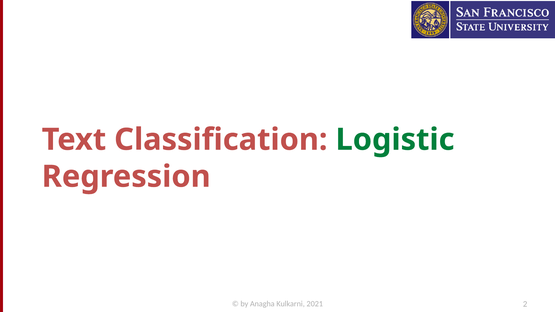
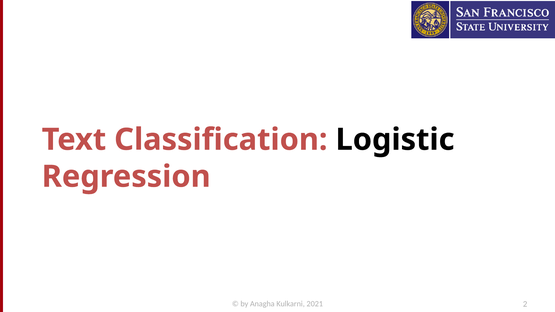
Logistic colour: green -> black
